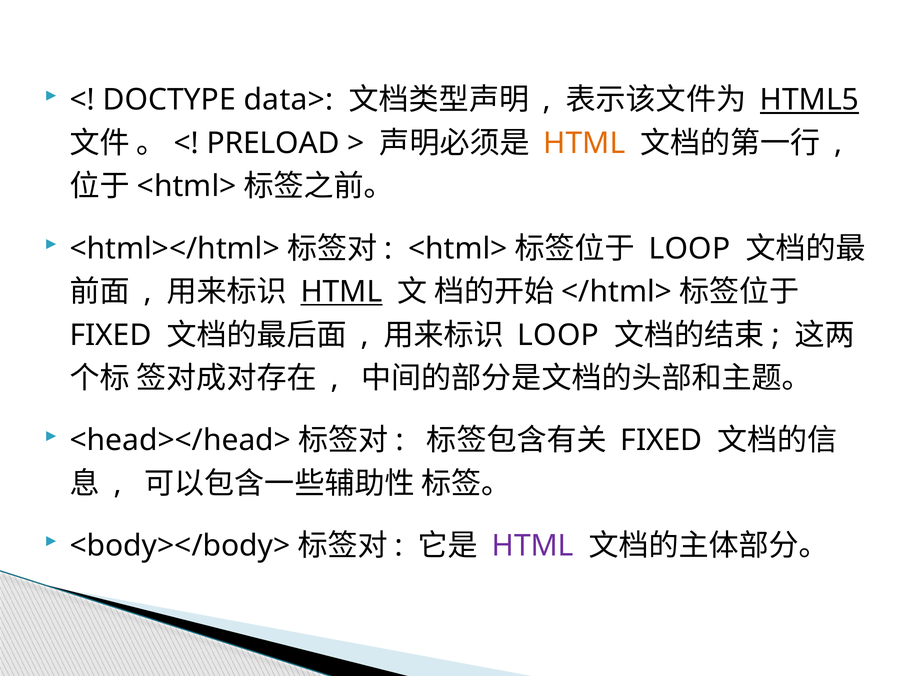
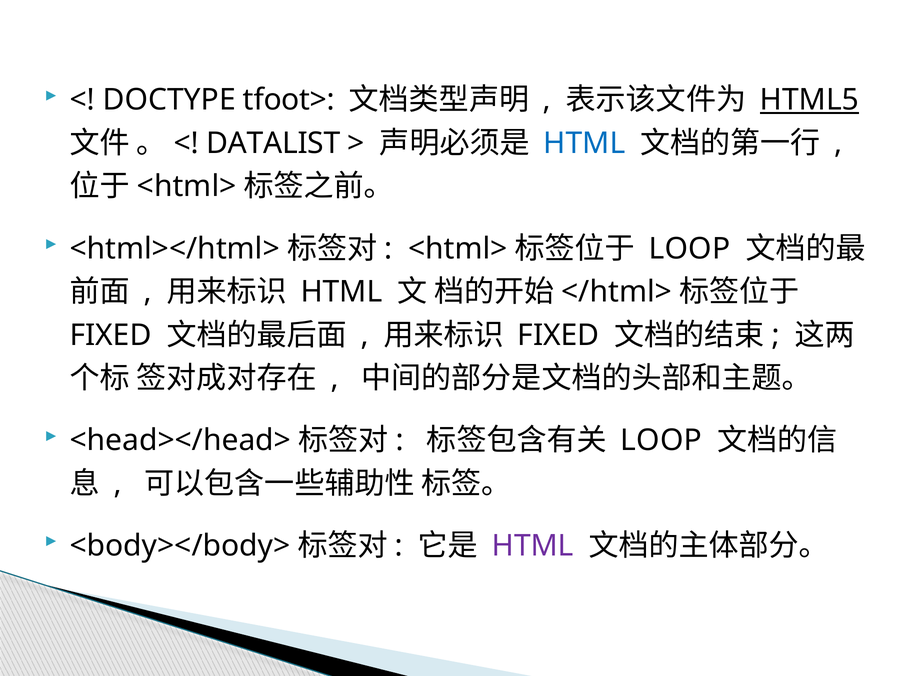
data>: data> -> tfoot>
PRELOAD: PRELOAD -> DATALIST
HTML at (584, 143) colour: orange -> blue
HTML at (341, 292) underline: present -> none
LOOP at (558, 335): LOOP -> FIXED
FIXED at (661, 440): FIXED -> LOOP
